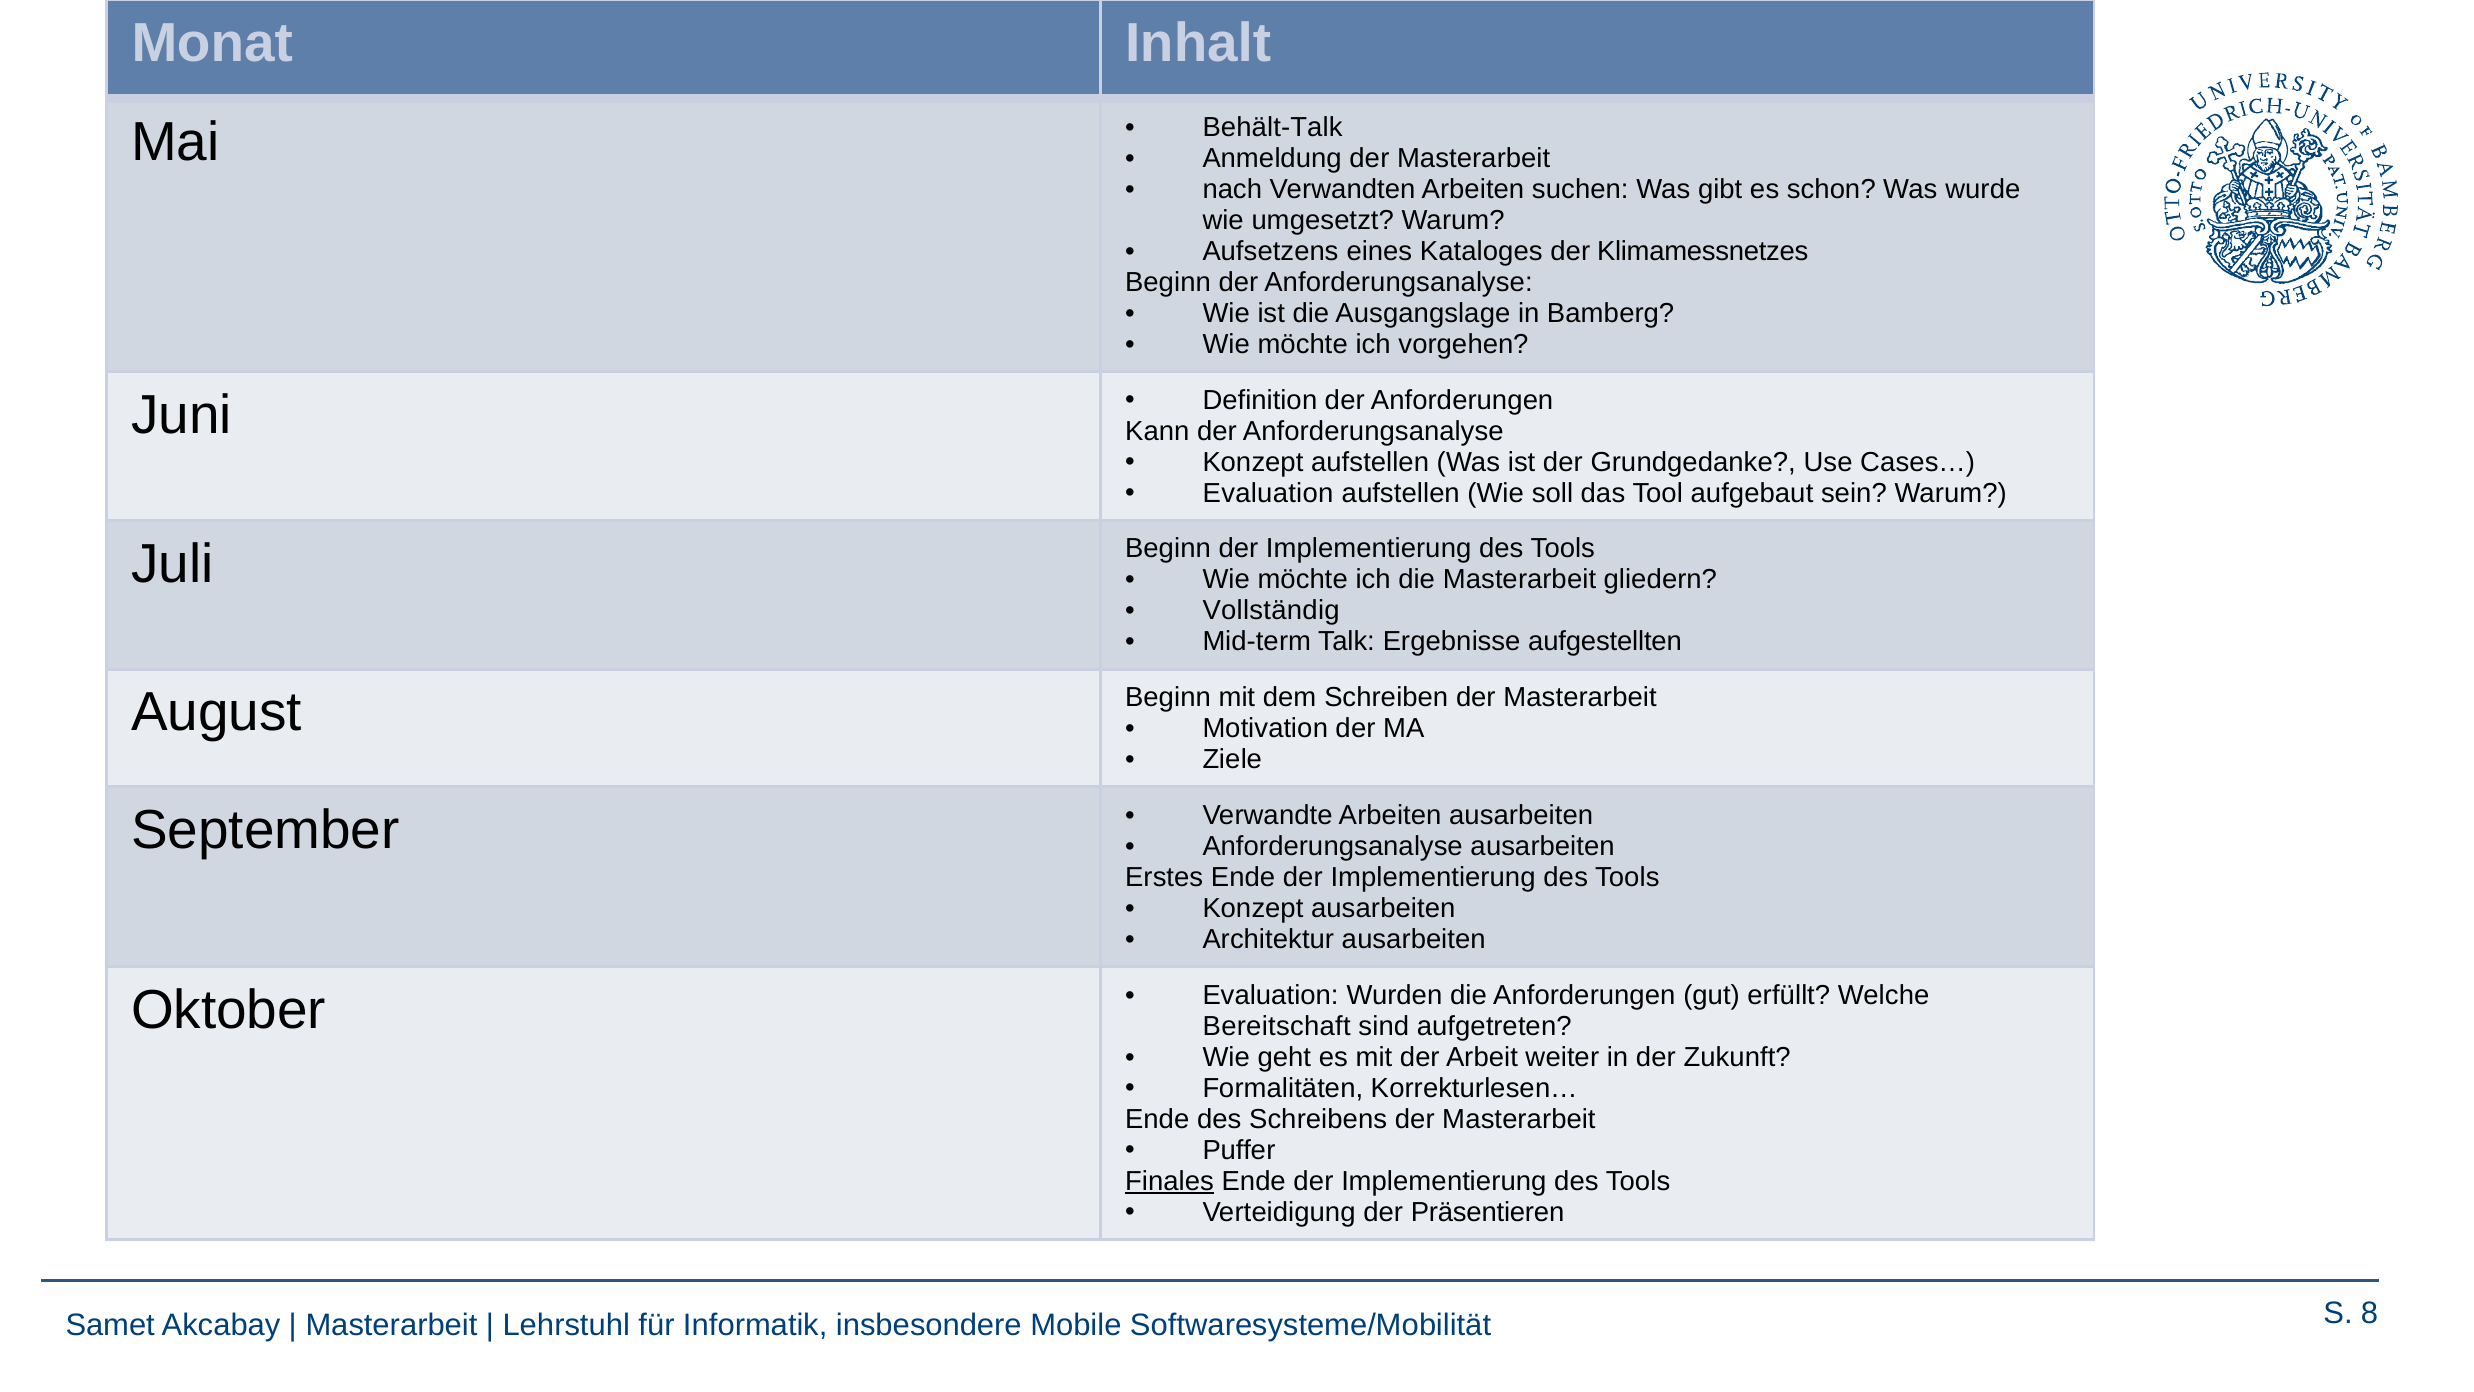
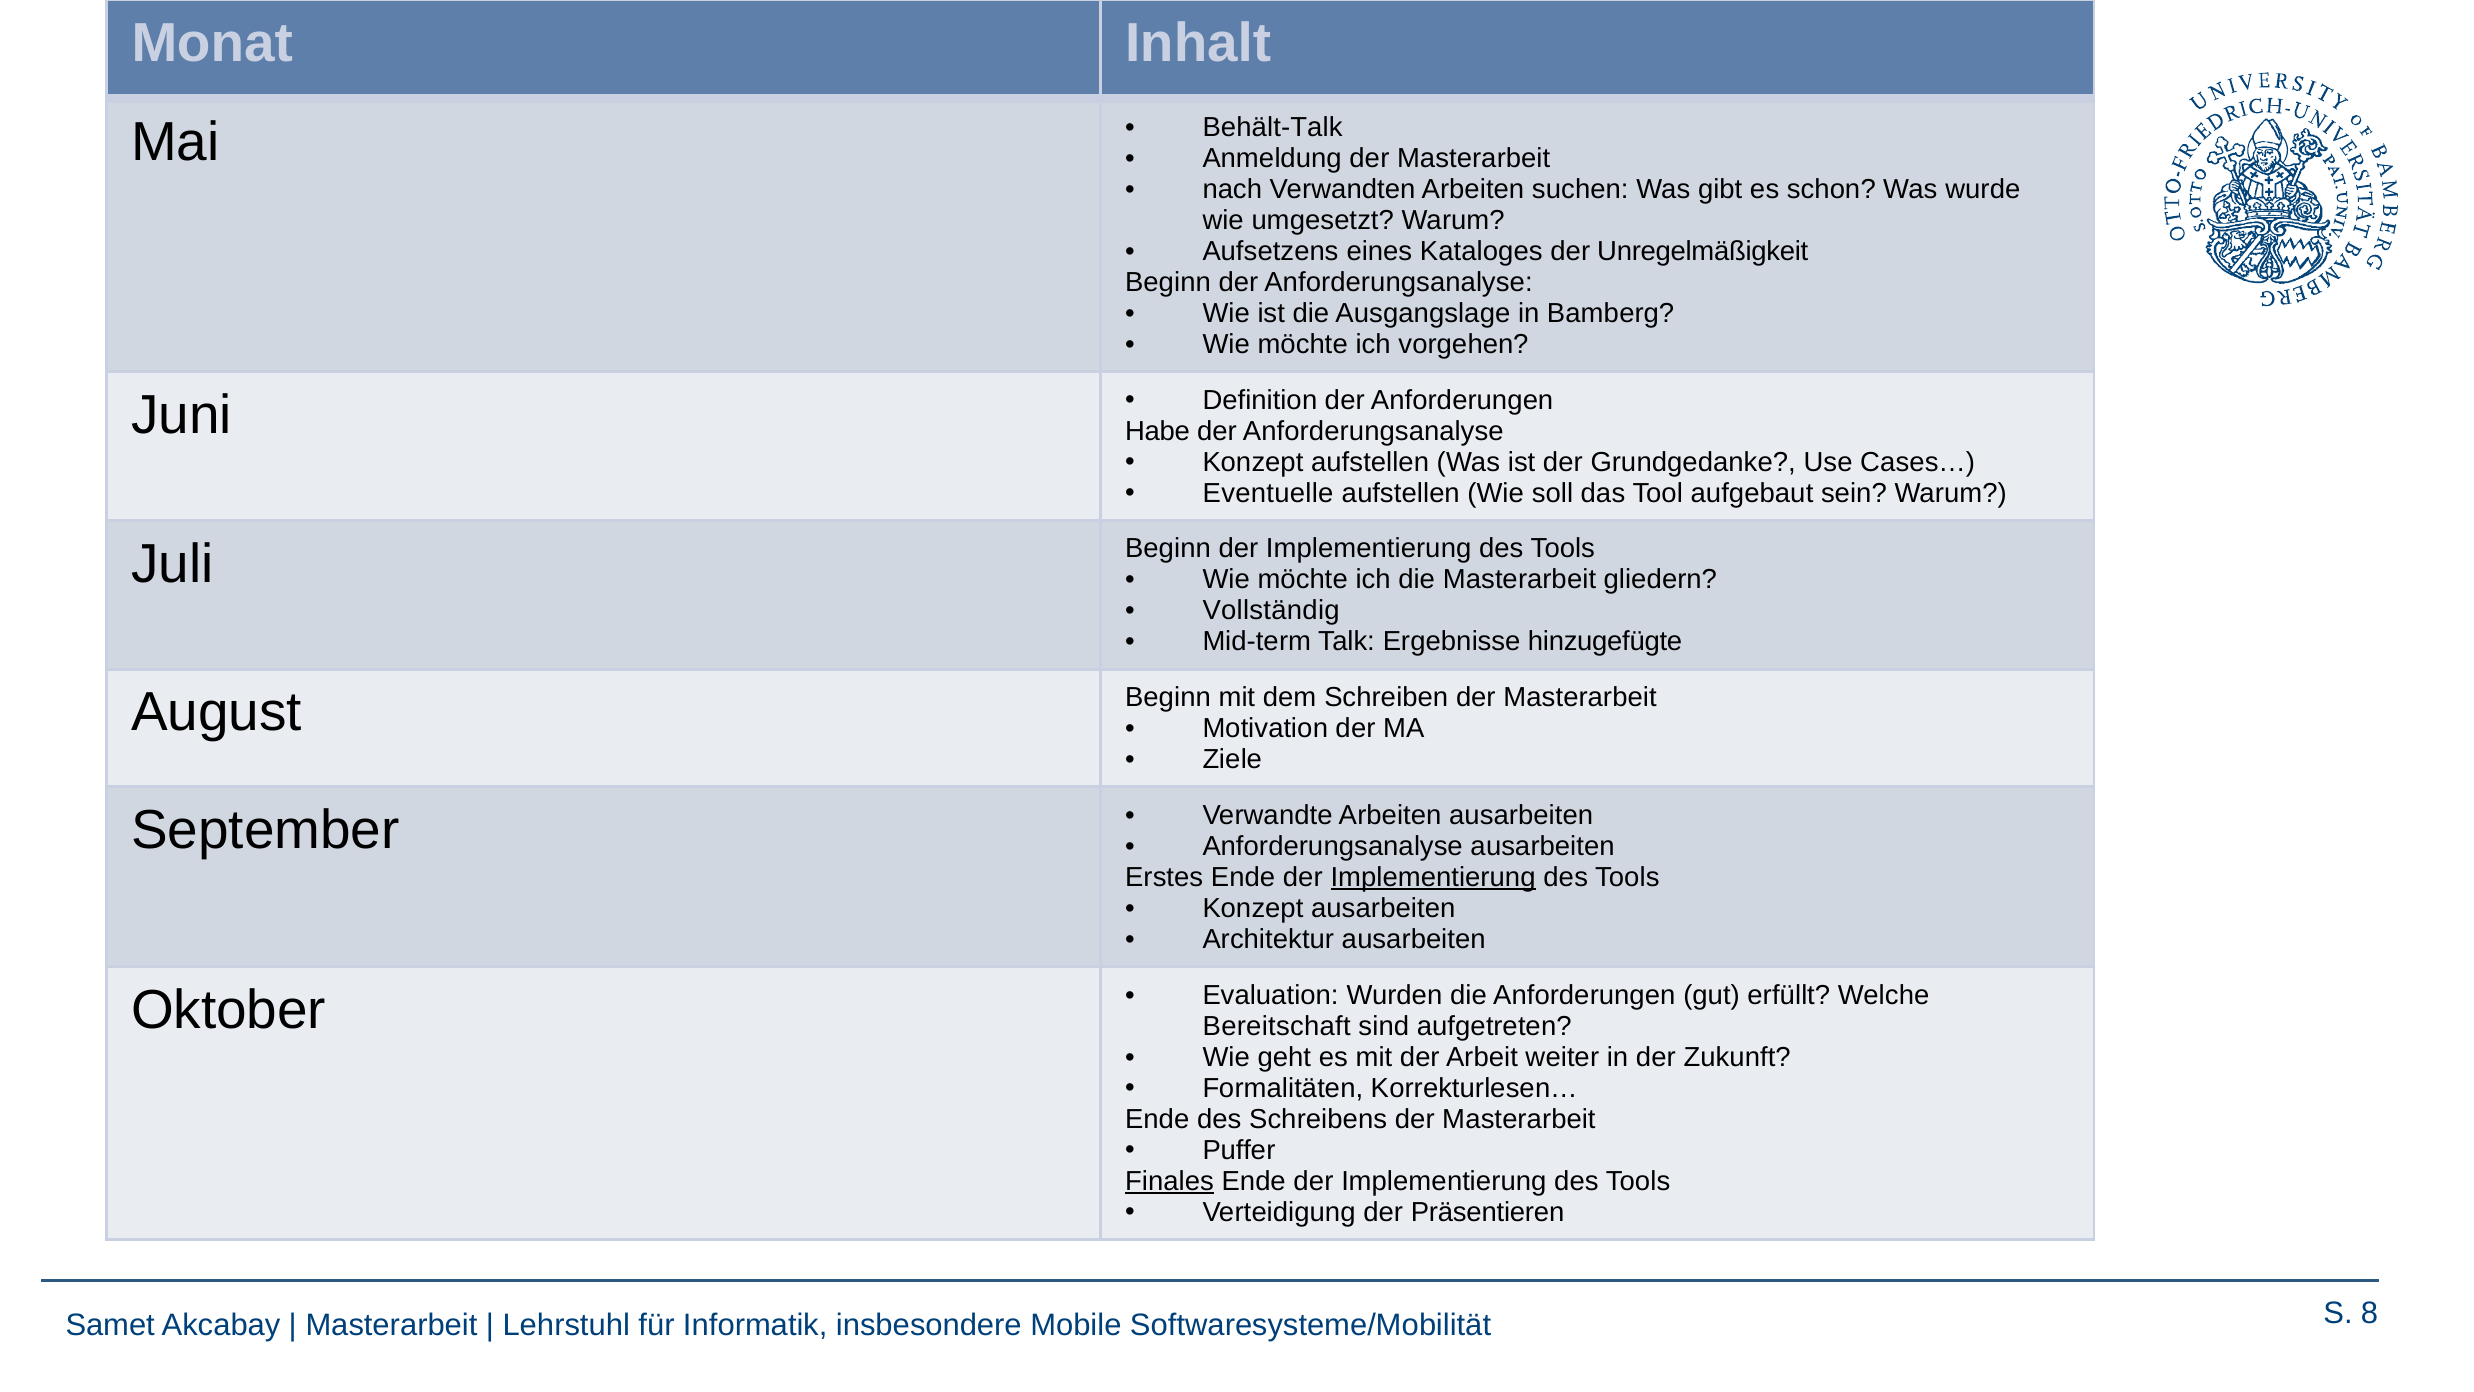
Klimamessnetzes: Klimamessnetzes -> Unregelmäßigkeit
Kann: Kann -> Habe
Evaluation at (1268, 493): Evaluation -> Eventuelle
aufgestellten: aufgestellten -> hinzugefügte
Implementierung at (1433, 877) underline: none -> present
